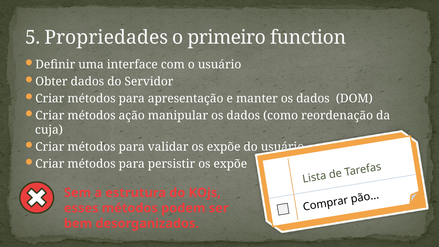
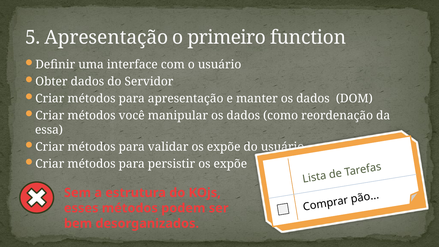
5 Propriedades: Propriedades -> Apresentação
ação: ação -> você
cuja: cuja -> essa
